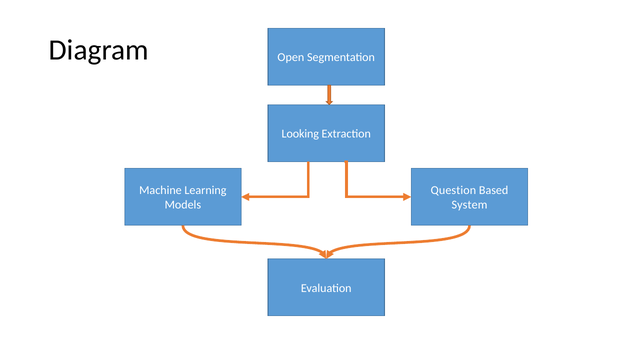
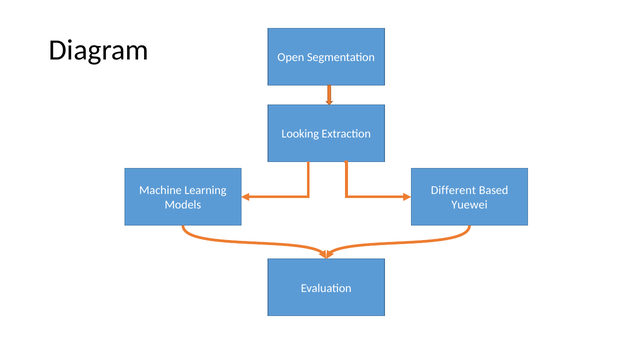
Question: Question -> Different
System: System -> Yuewei
